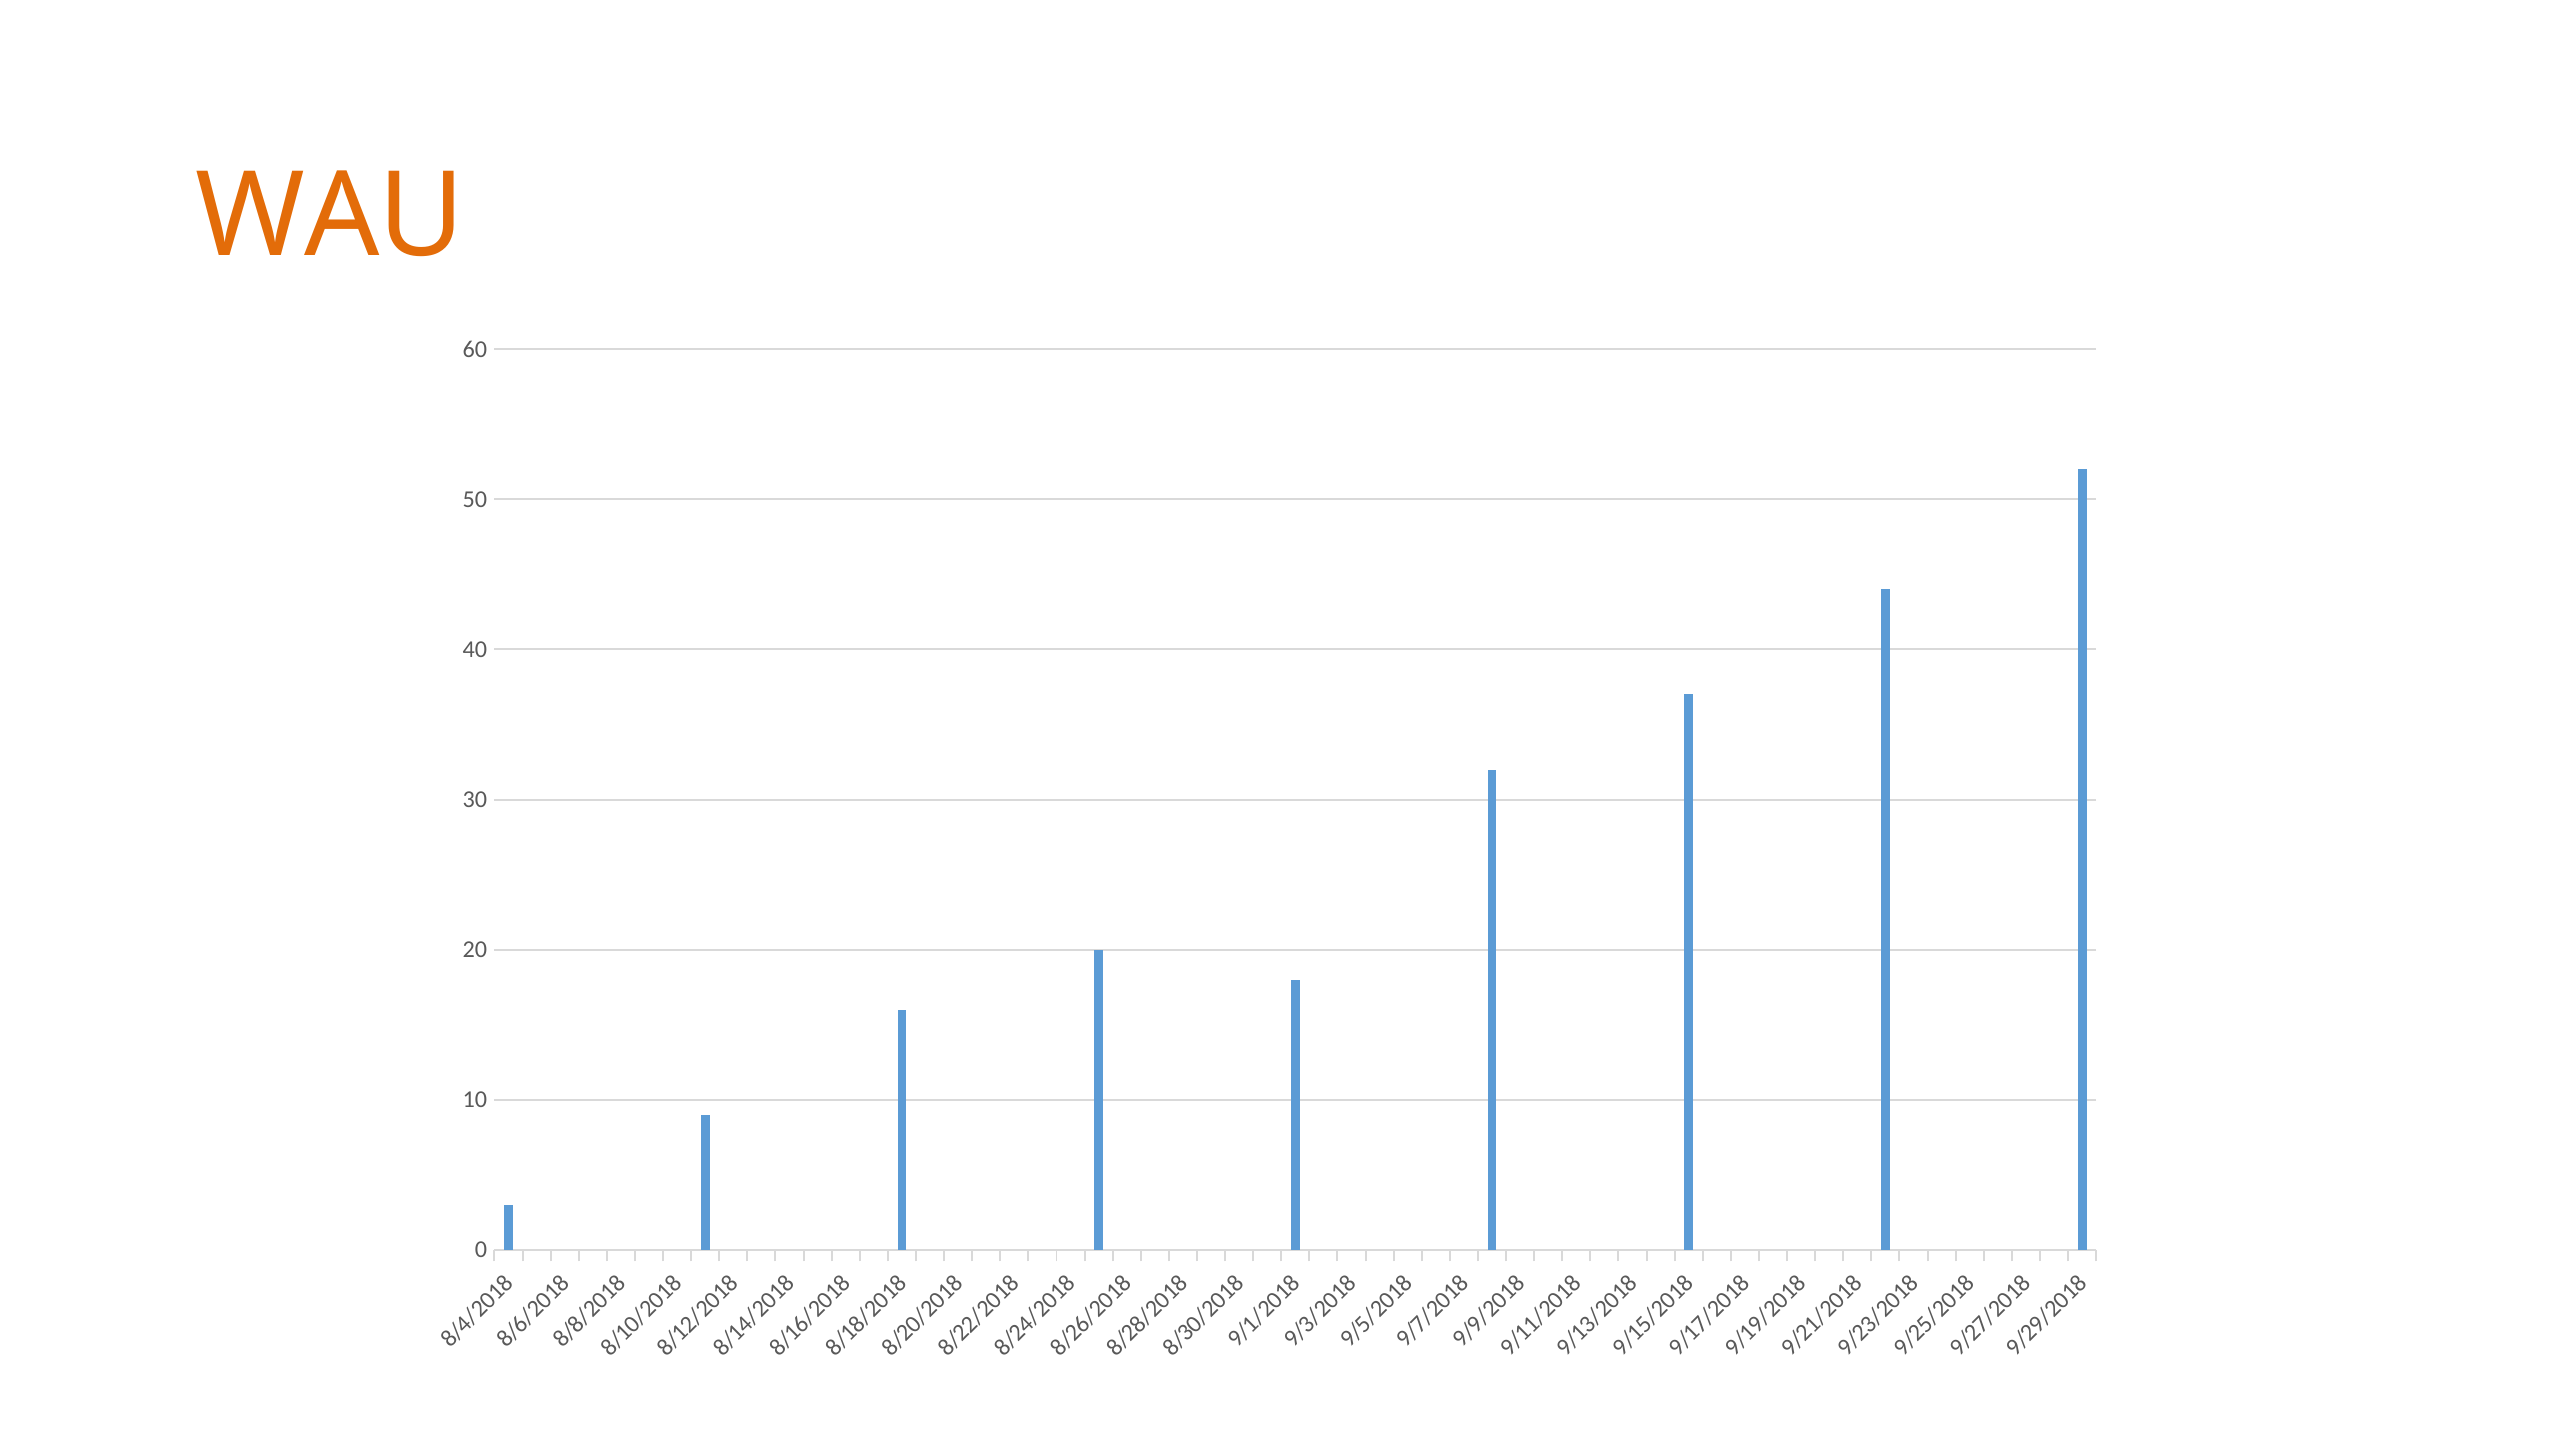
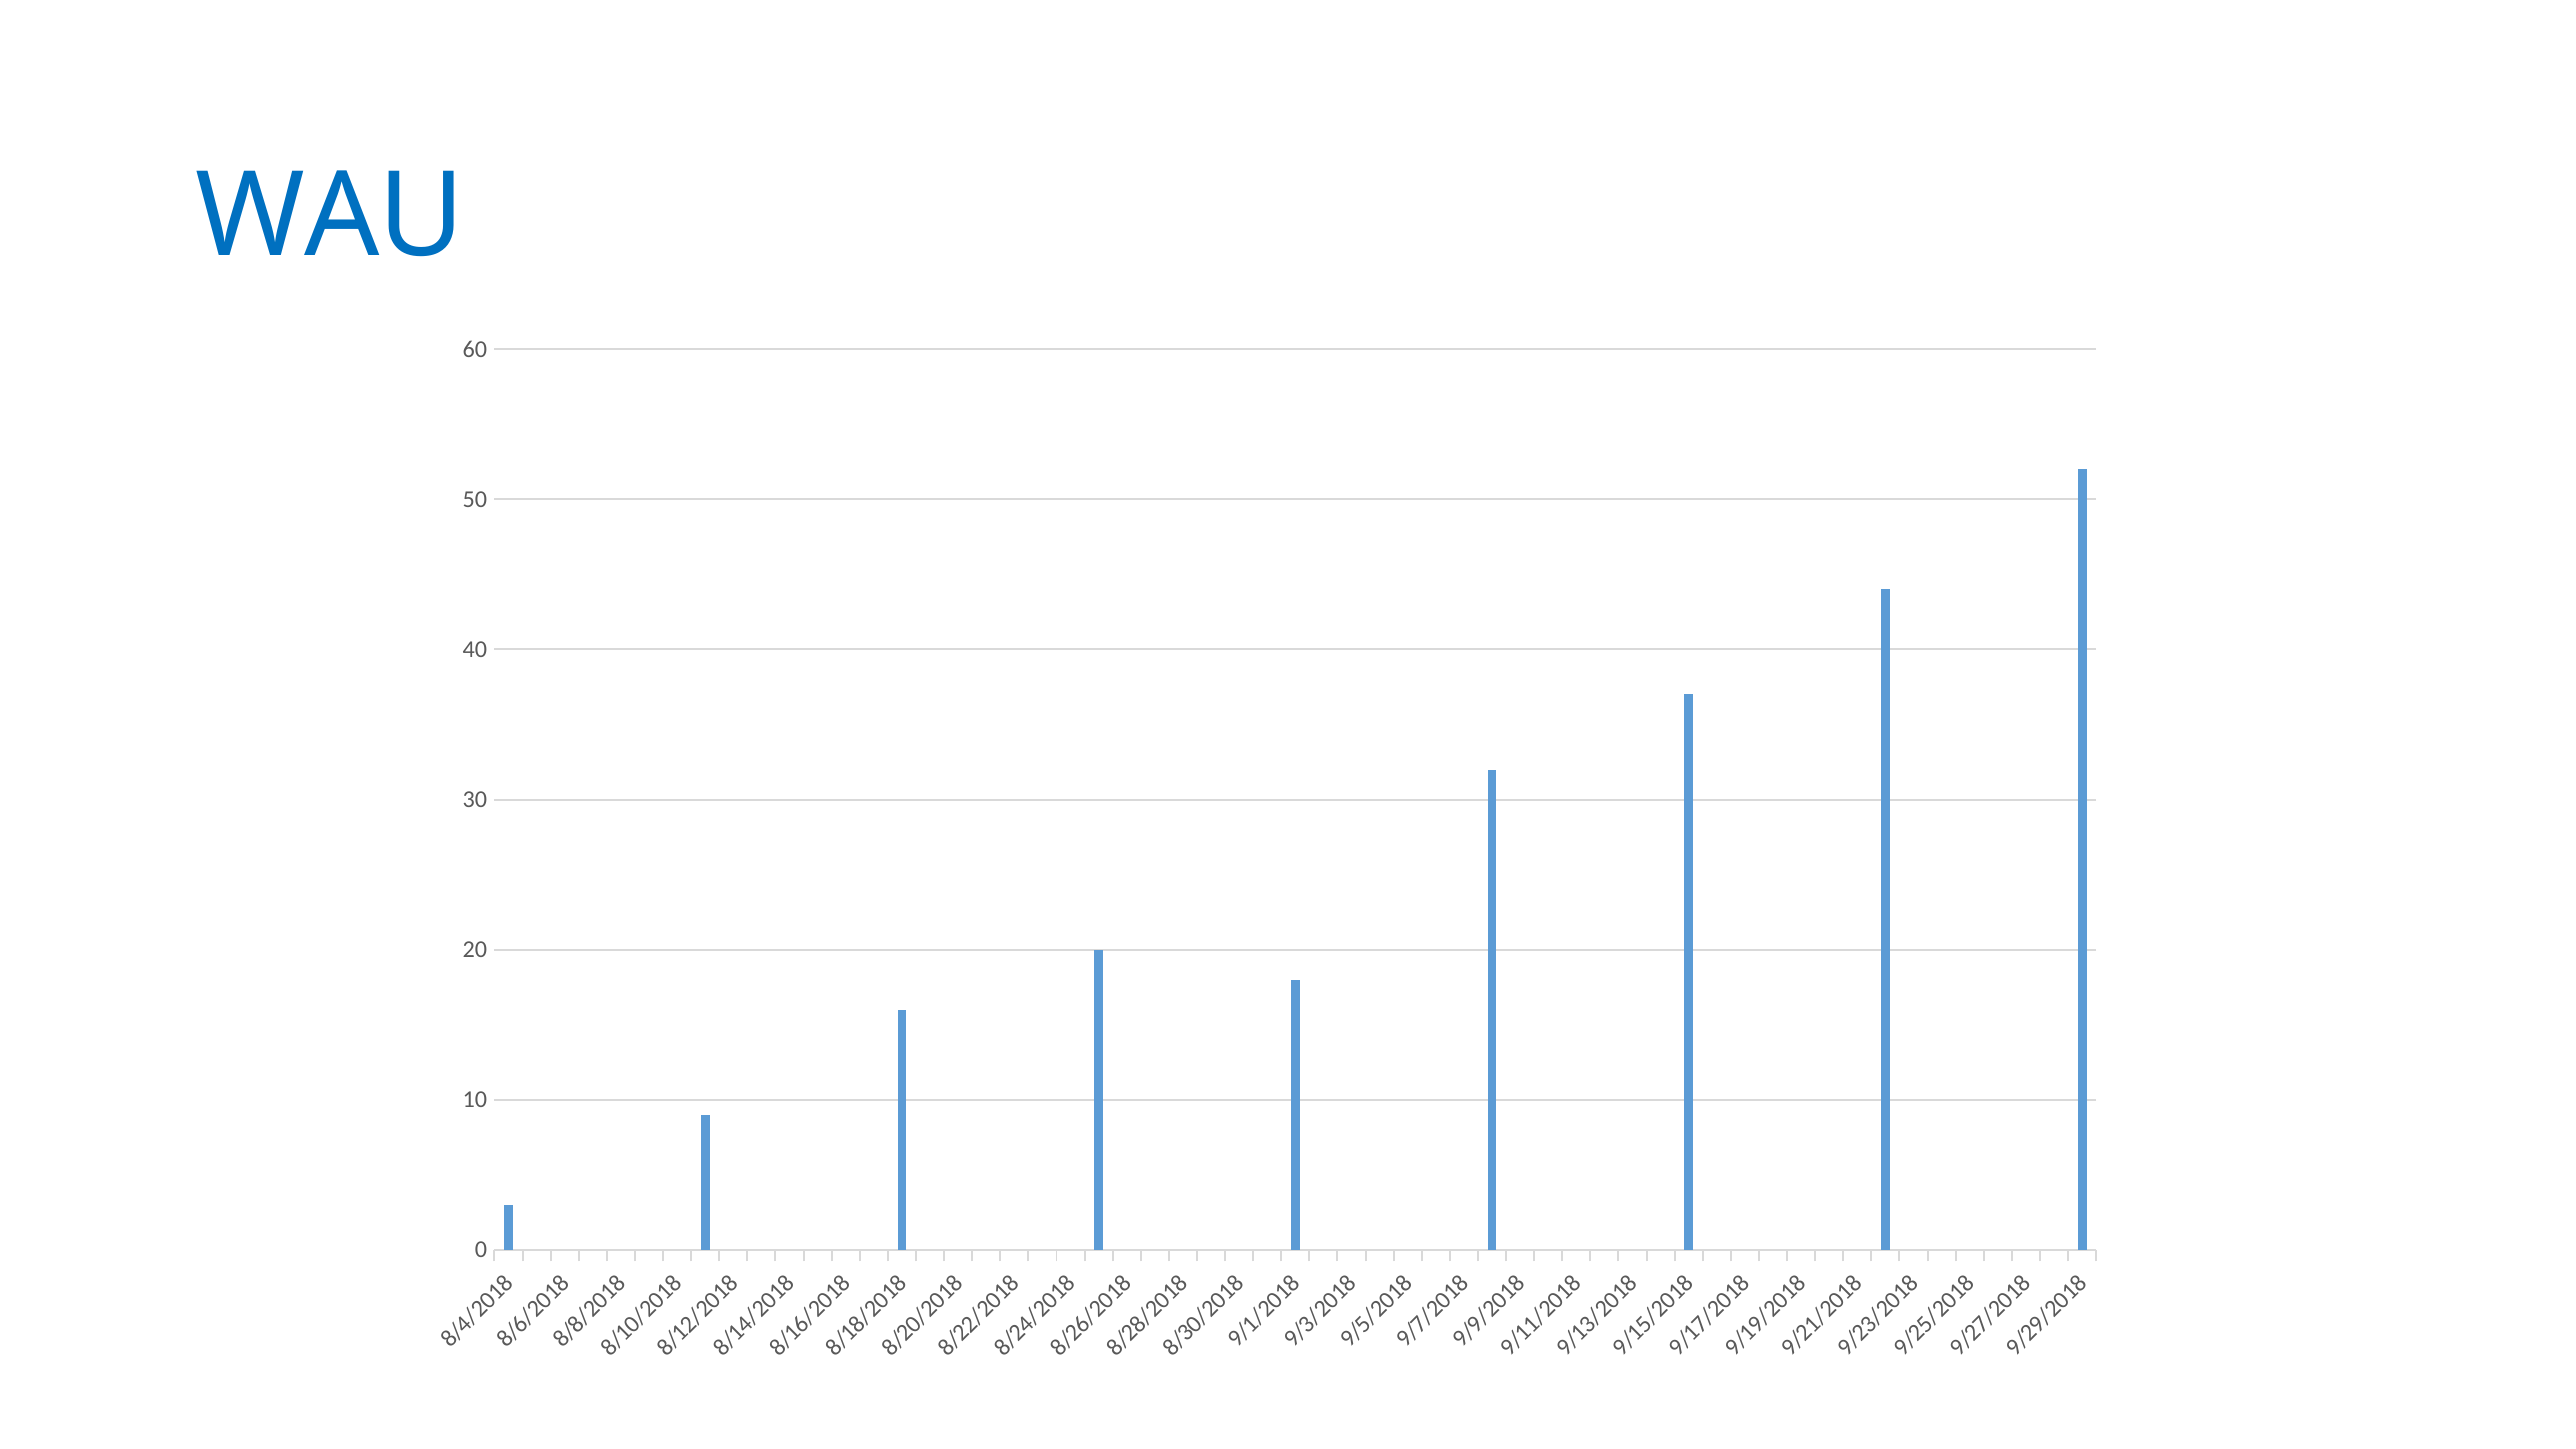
WAU colour: orange -> blue
